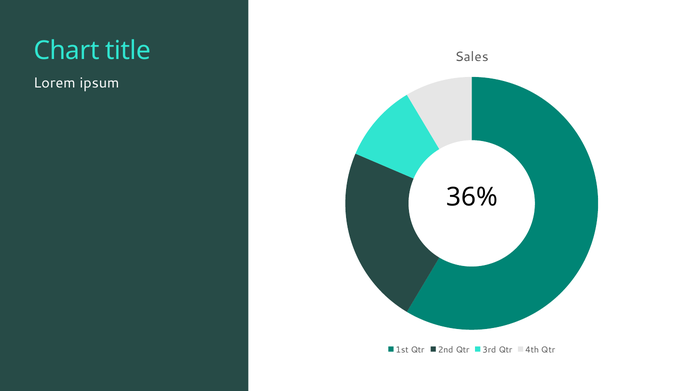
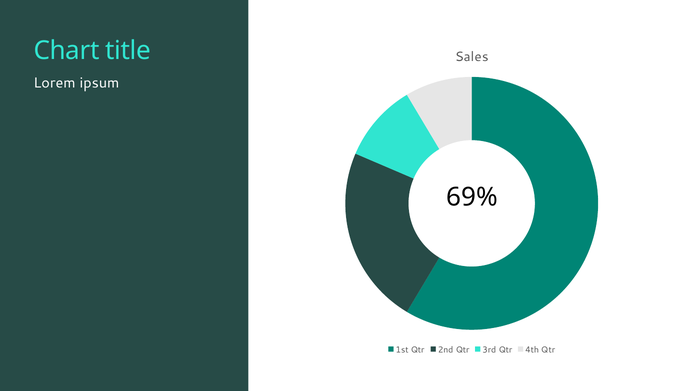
36%: 36% -> 69%
